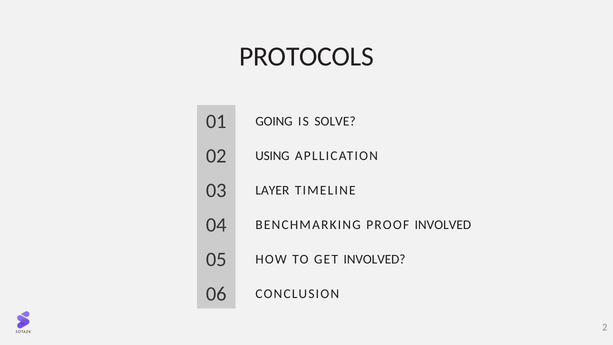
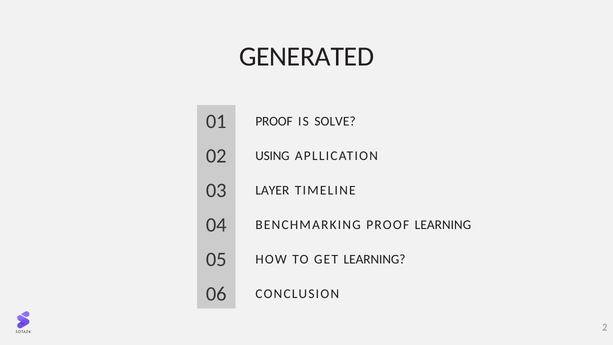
PROTOCOLS: PROTOCOLS -> GENERATED
01 GOING: GOING -> PROOF
PROOF INVOLVED: INVOLVED -> LEARNING
GET INVOLVED: INVOLVED -> LEARNING
